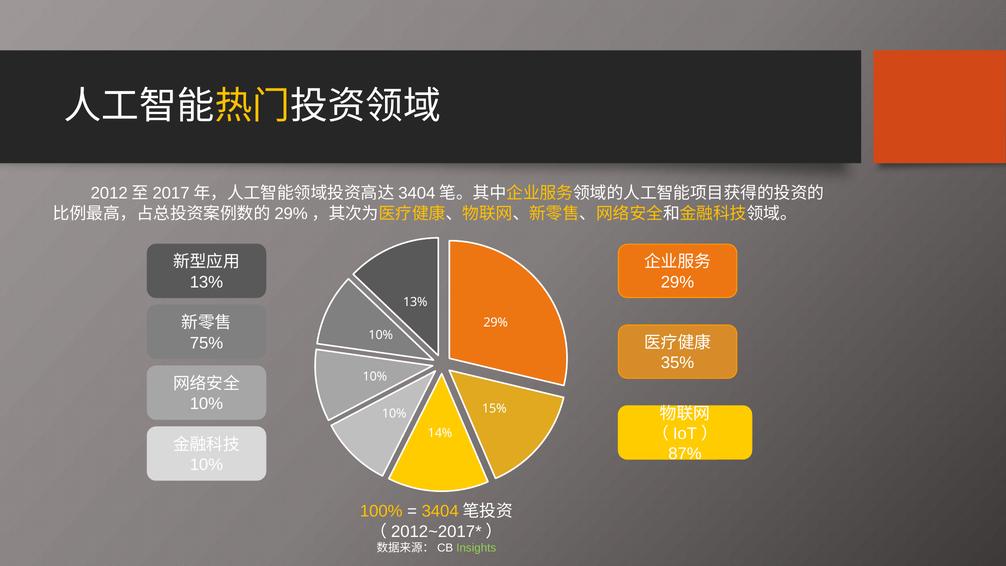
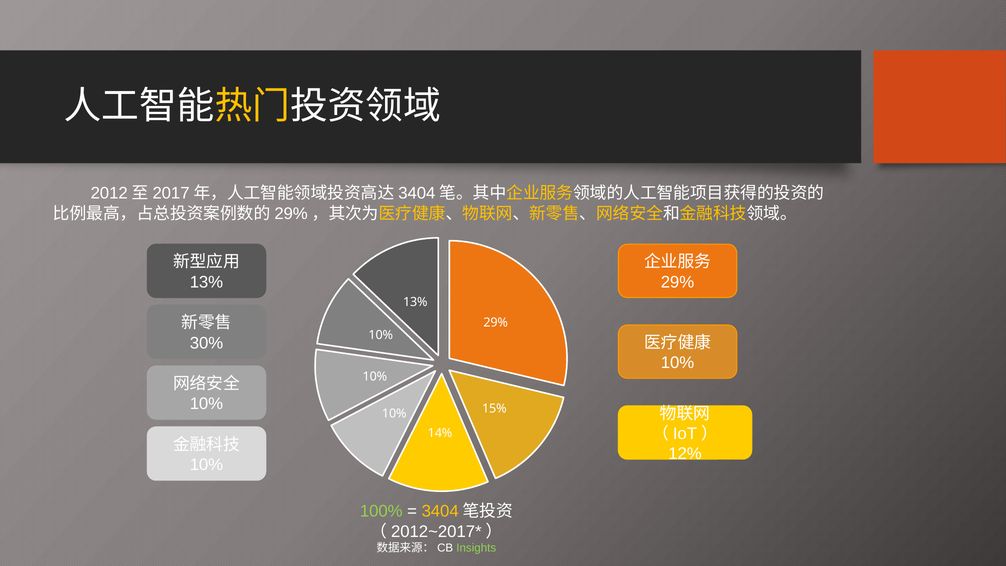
75%: 75% -> 30%
35% at (678, 363): 35% -> 10%
87%: 87% -> 12%
100% colour: yellow -> light green
